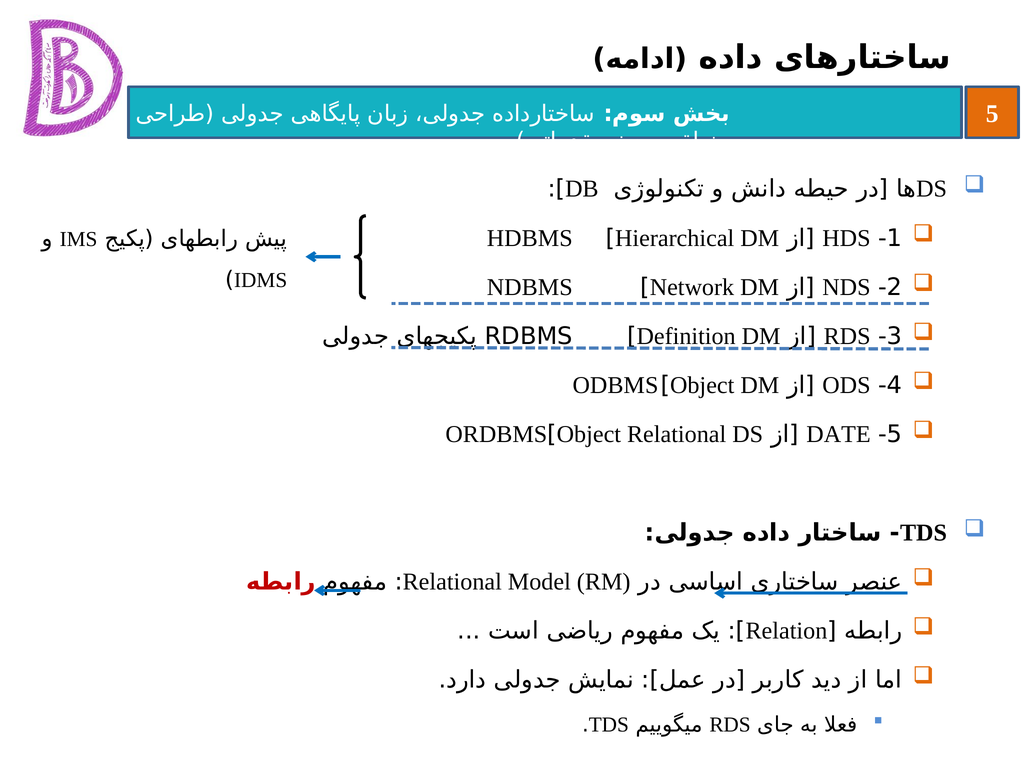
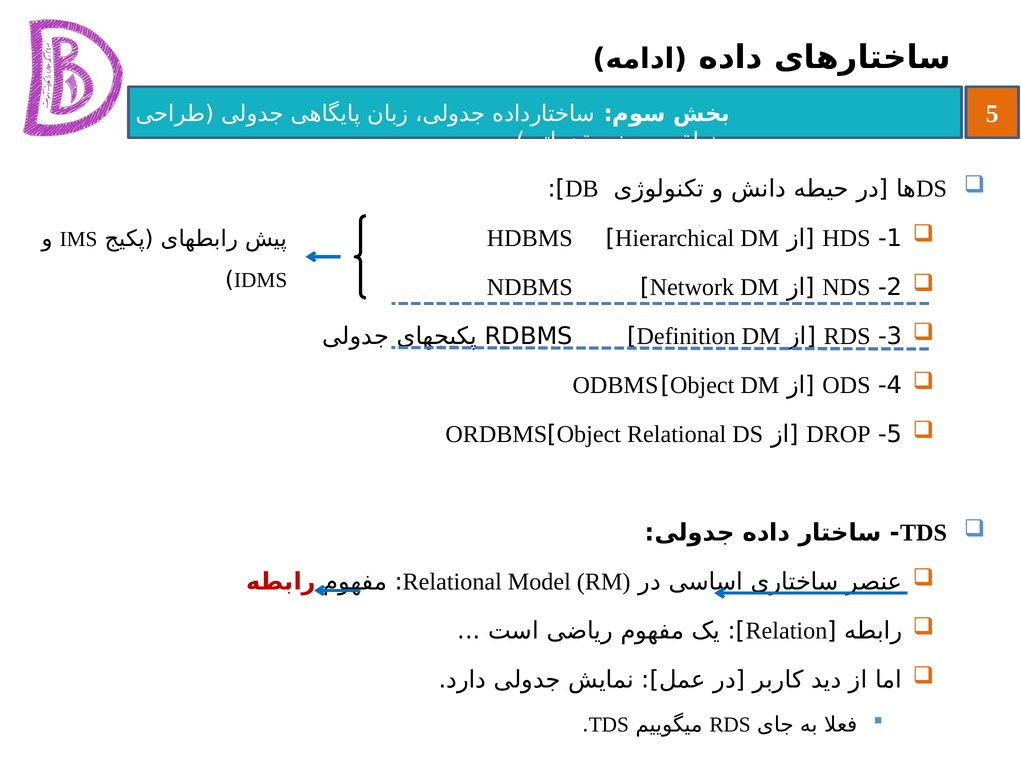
DATE: DATE -> DROP
